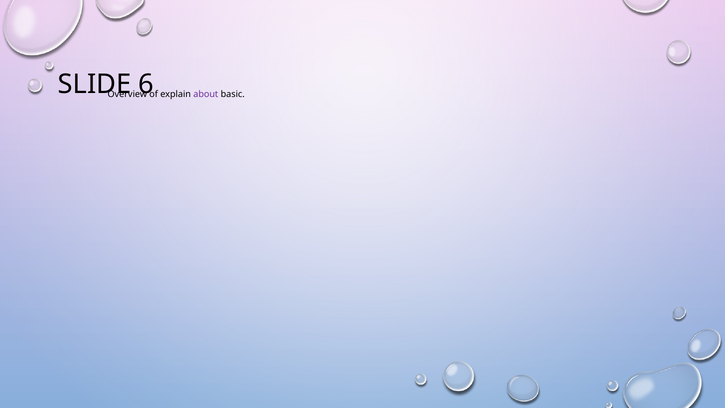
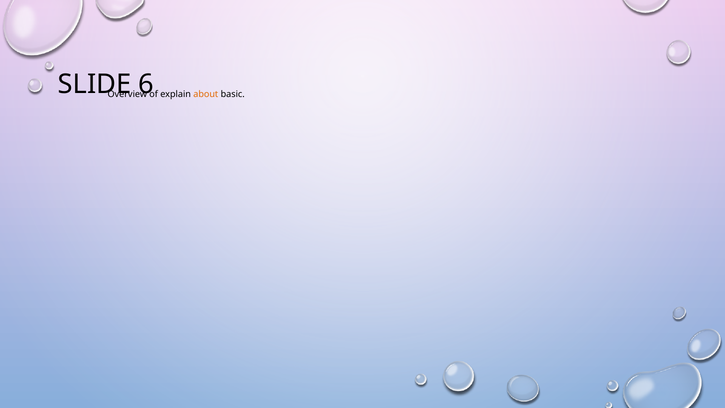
about colour: purple -> orange
